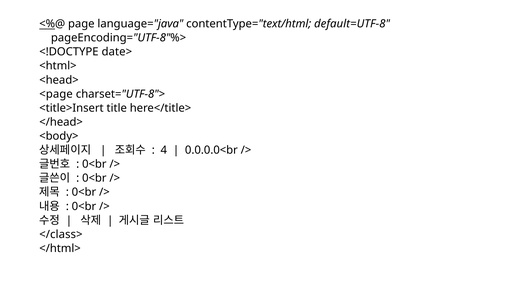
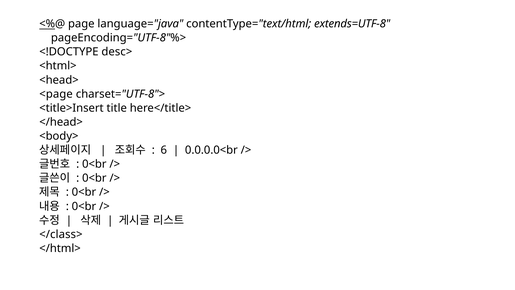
default=UTF-8: default=UTF-8 -> extends=UTF-8
date>: date> -> desc>
4: 4 -> 6
